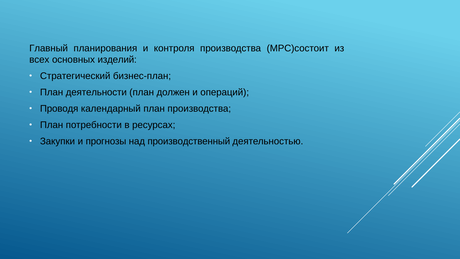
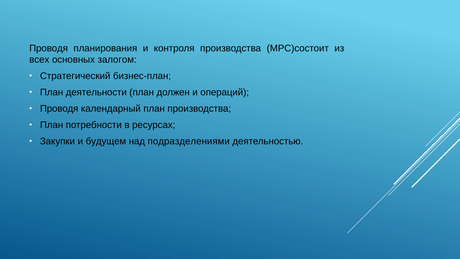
Главный at (49, 48): Главный -> Проводя
изделий: изделий -> залогом
прогнозы: прогнозы -> будущем
производственный: производственный -> подразделениями
